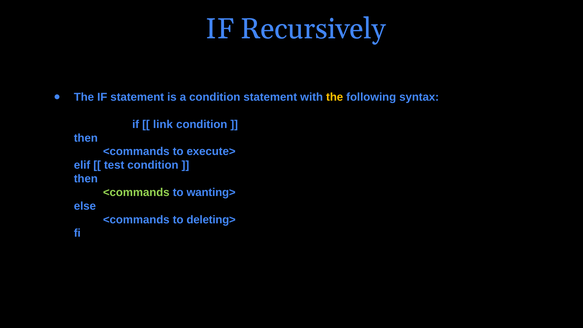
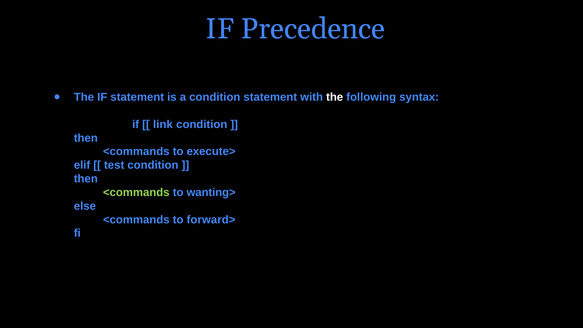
Recursively: Recursively -> Precedence
the at (335, 97) colour: yellow -> white
deleting>: deleting> -> forward>
